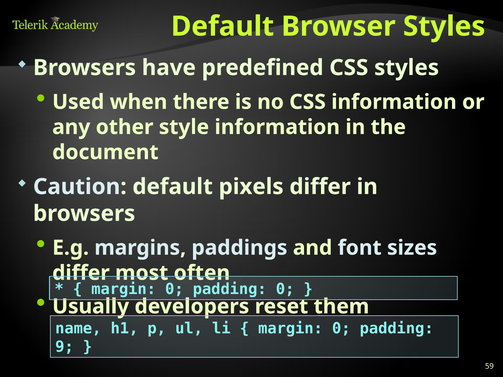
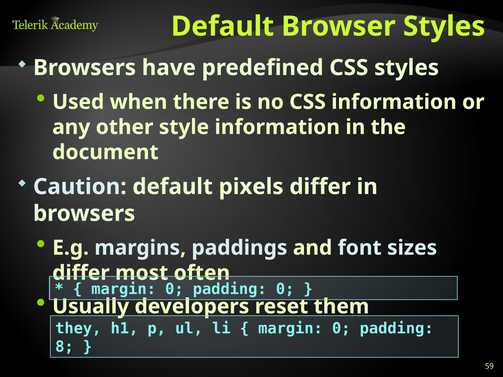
name: name -> they
9: 9 -> 8
